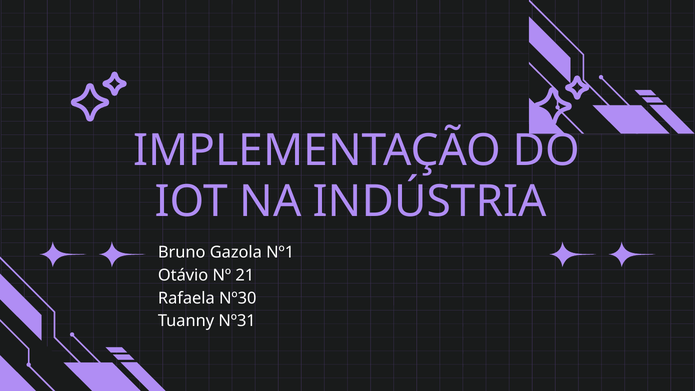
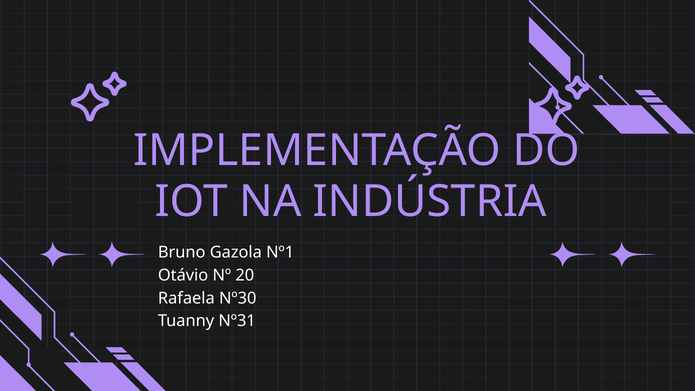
21: 21 -> 20
